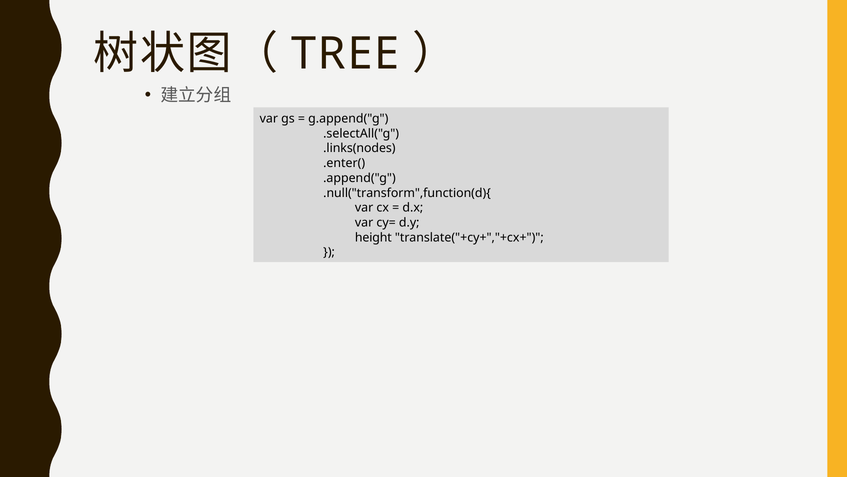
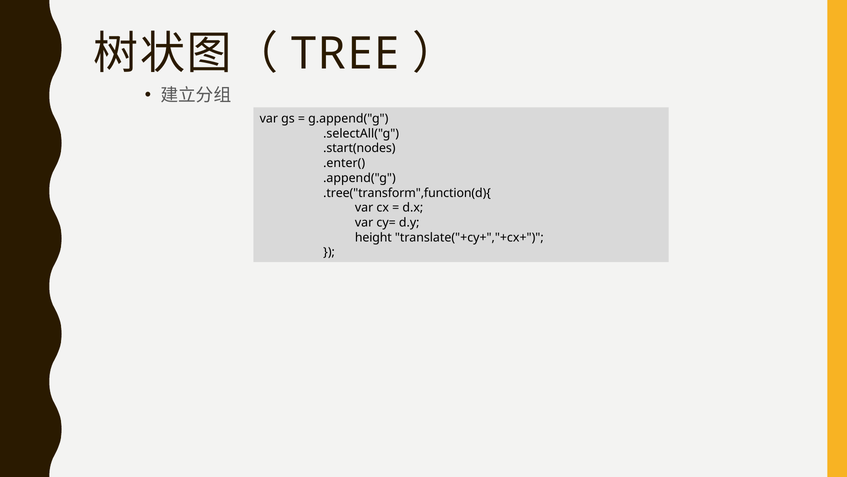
.links(nodes: .links(nodes -> .start(nodes
.null("transform",function(d){: .null("transform",function(d){ -> .tree("transform",function(d){
